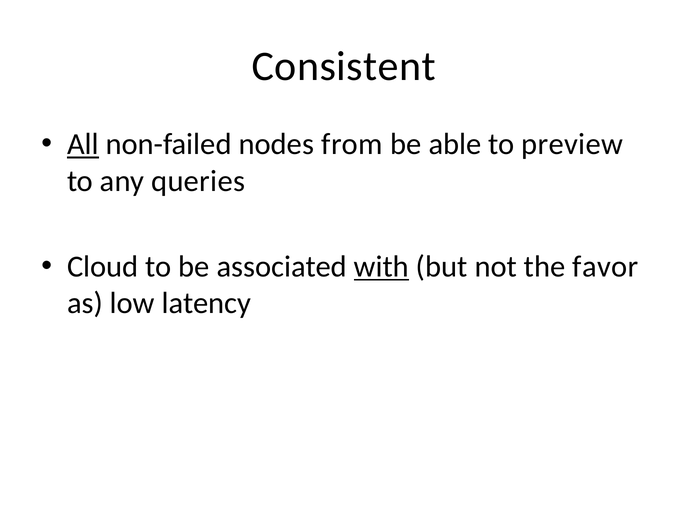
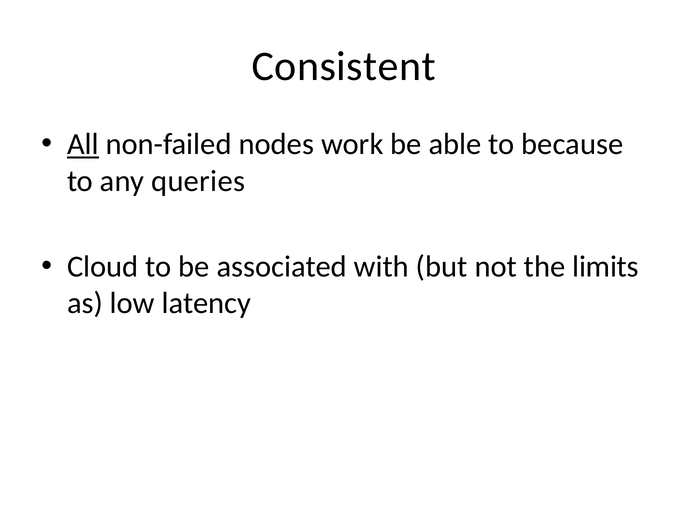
from: from -> work
preview: preview -> because
with underline: present -> none
favor: favor -> limits
